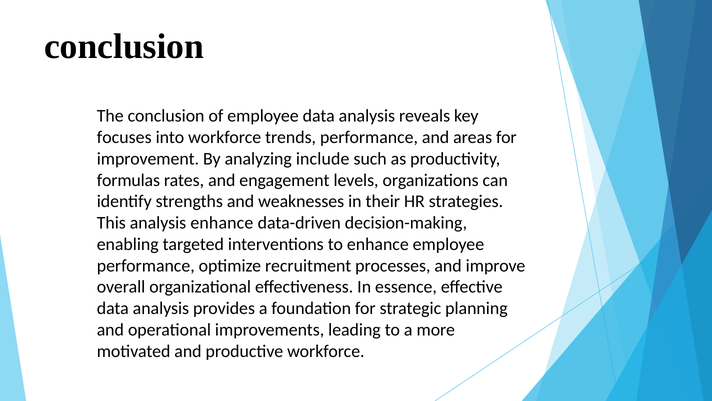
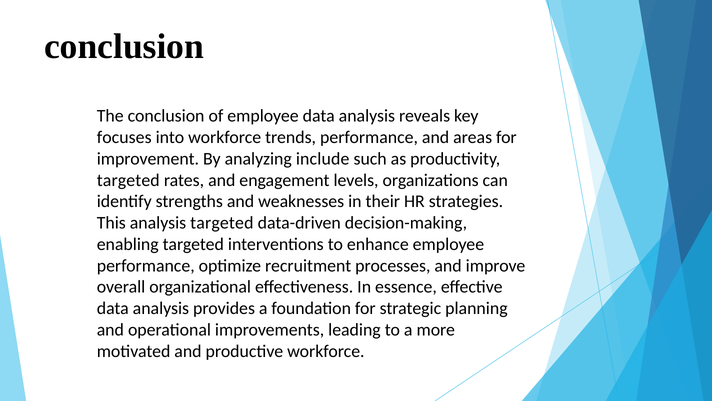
formulas at (128, 180): formulas -> targeted
analysis enhance: enhance -> targeted
